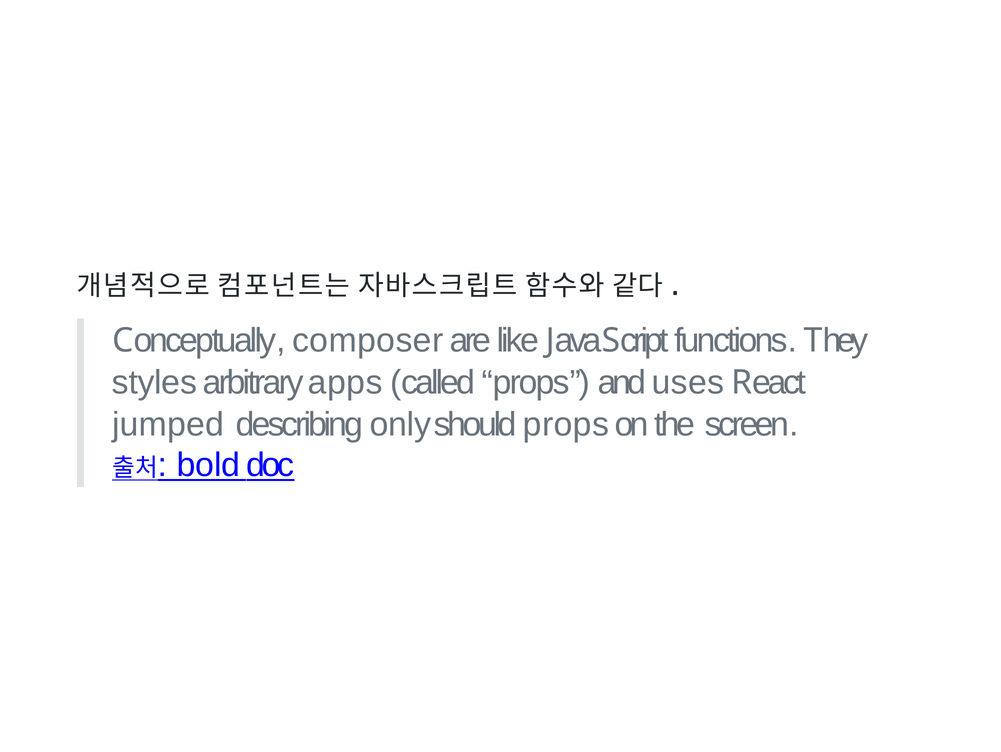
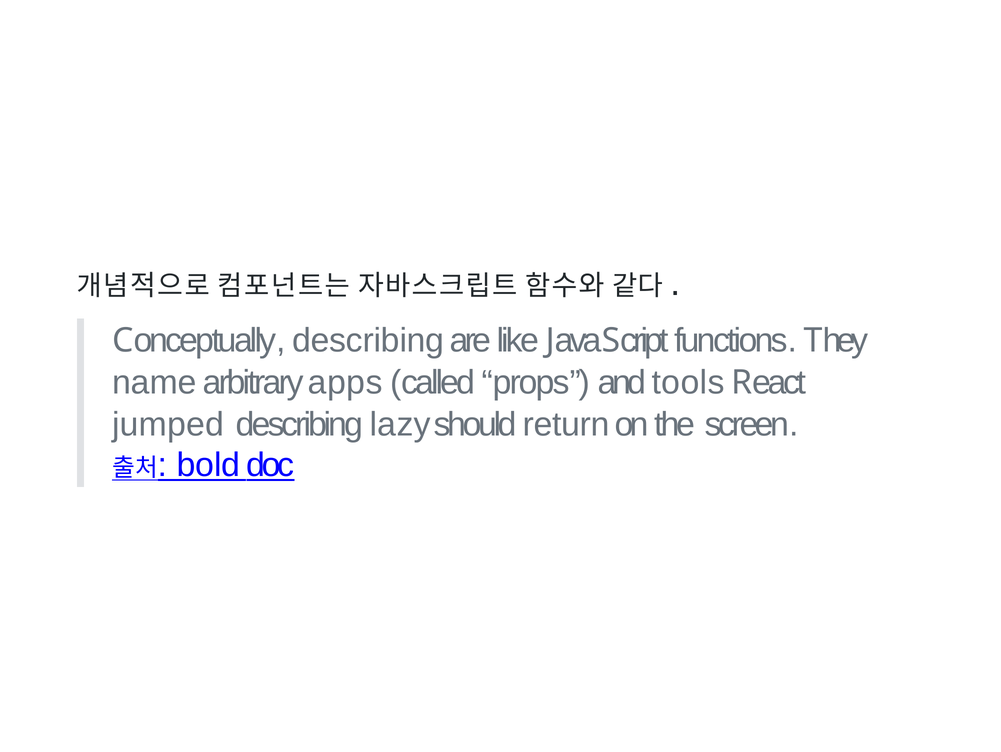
composer at (368, 340): composer -> describing
styles: styles -> name
uses: uses -> tools
only: only -> lazy
should props: props -> return
